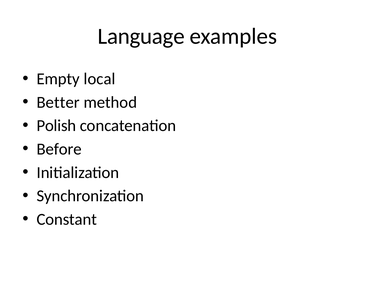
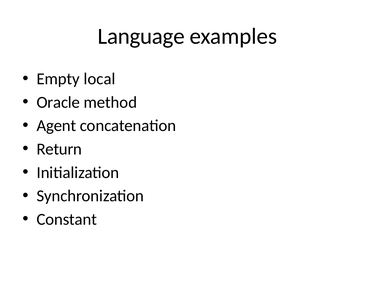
Better: Better -> Oracle
Polish: Polish -> Agent
Before: Before -> Return
